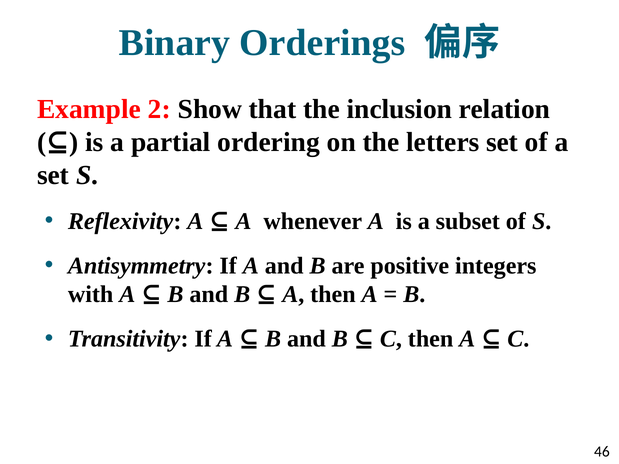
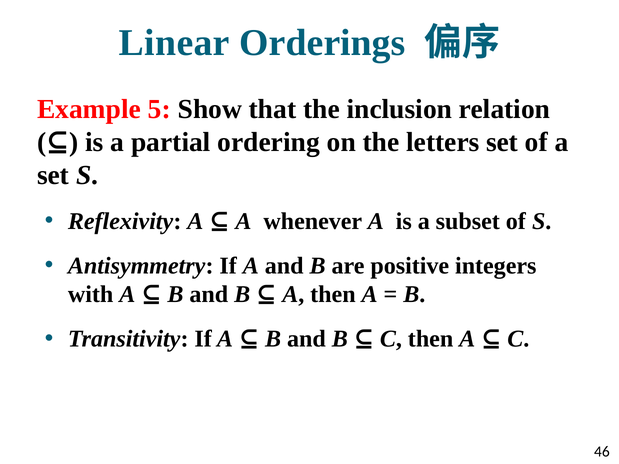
Binary: Binary -> Linear
2: 2 -> 5
